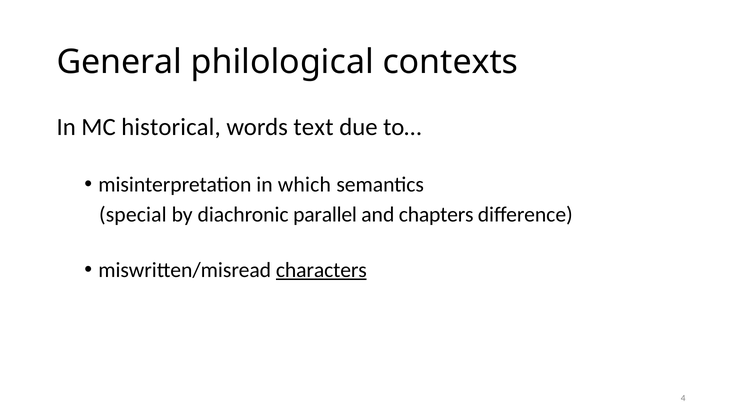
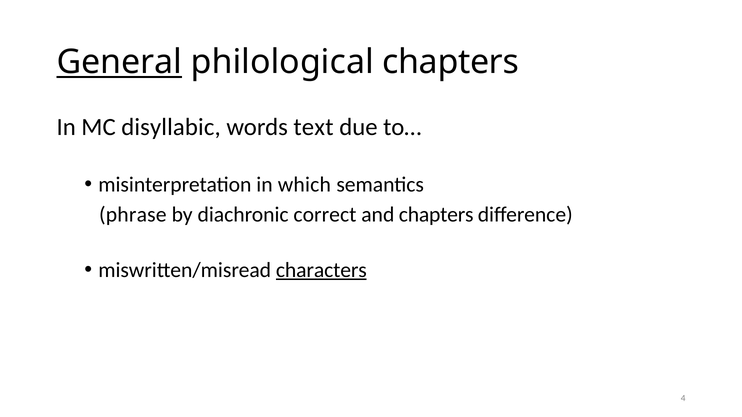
General underline: none -> present
philological contexts: contexts -> chapters
historical: historical -> disyllabic
special: special -> phrase
parallel: parallel -> correct
